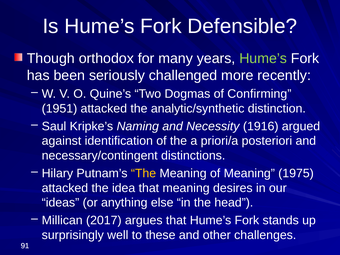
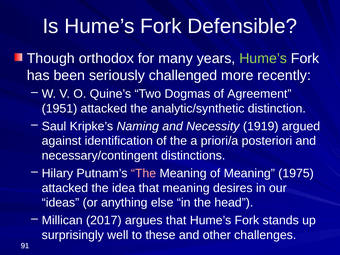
Confirming: Confirming -> Agreement
1916: 1916 -> 1919
The at (144, 173) colour: yellow -> pink
